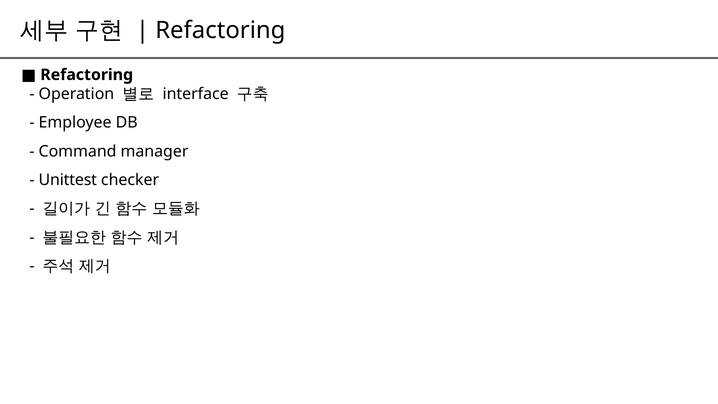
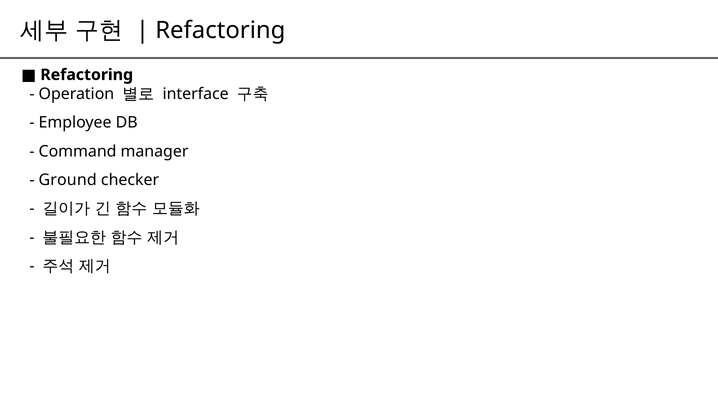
Unittest: Unittest -> Ground
